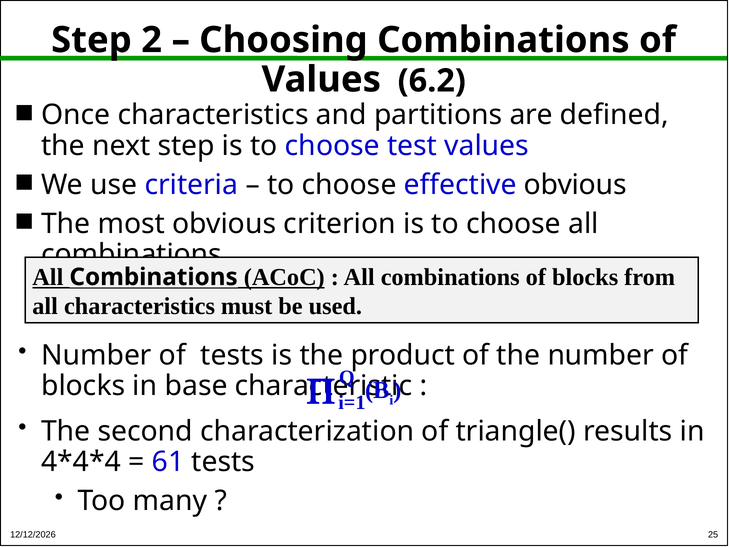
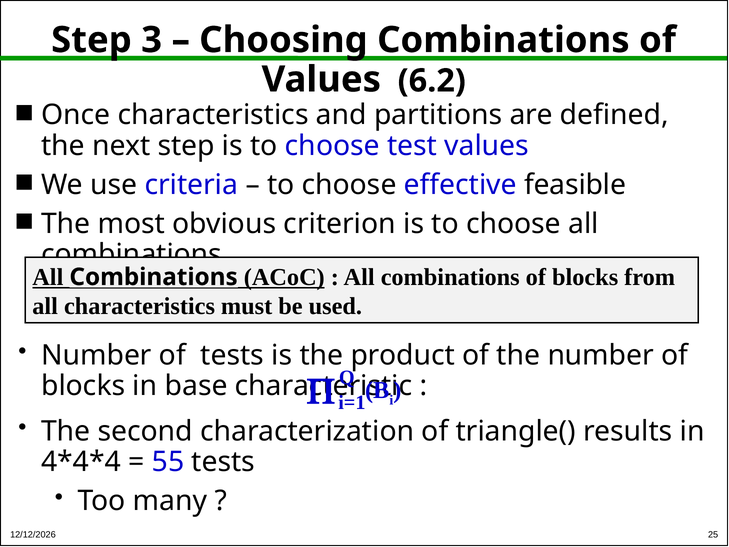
2: 2 -> 3
effective obvious: obvious -> feasible
61: 61 -> 55
